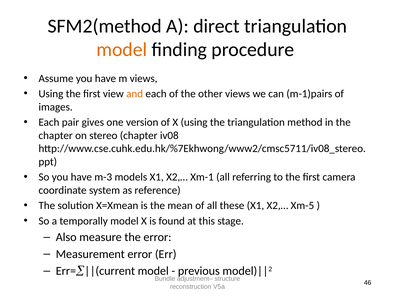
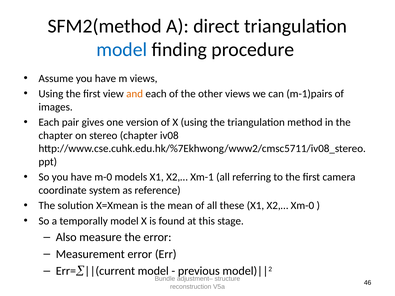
model at (122, 50) colour: orange -> blue
m-3: m-3 -> m-0
Xm-5: Xm-5 -> Xm-0
